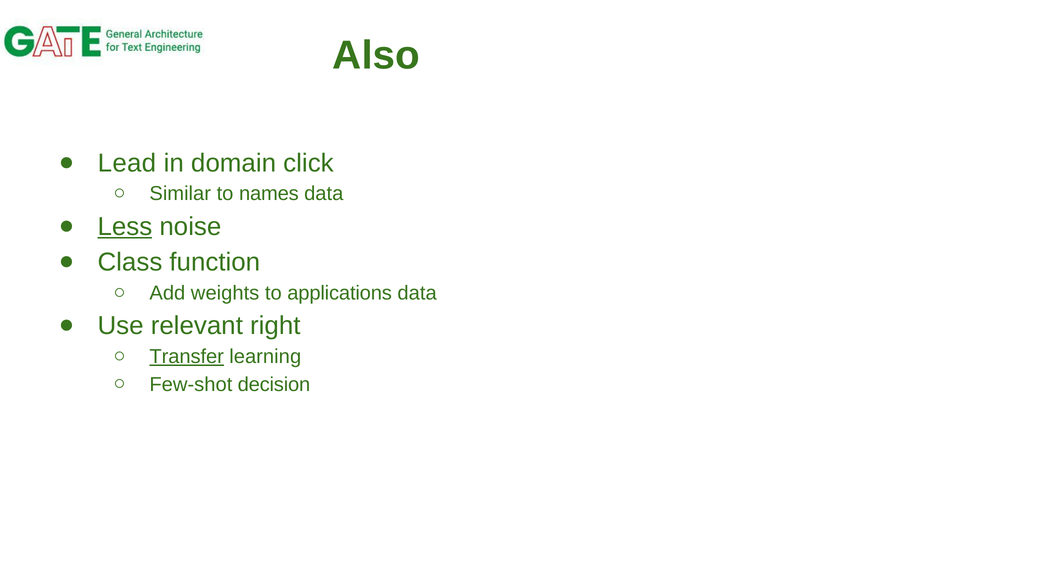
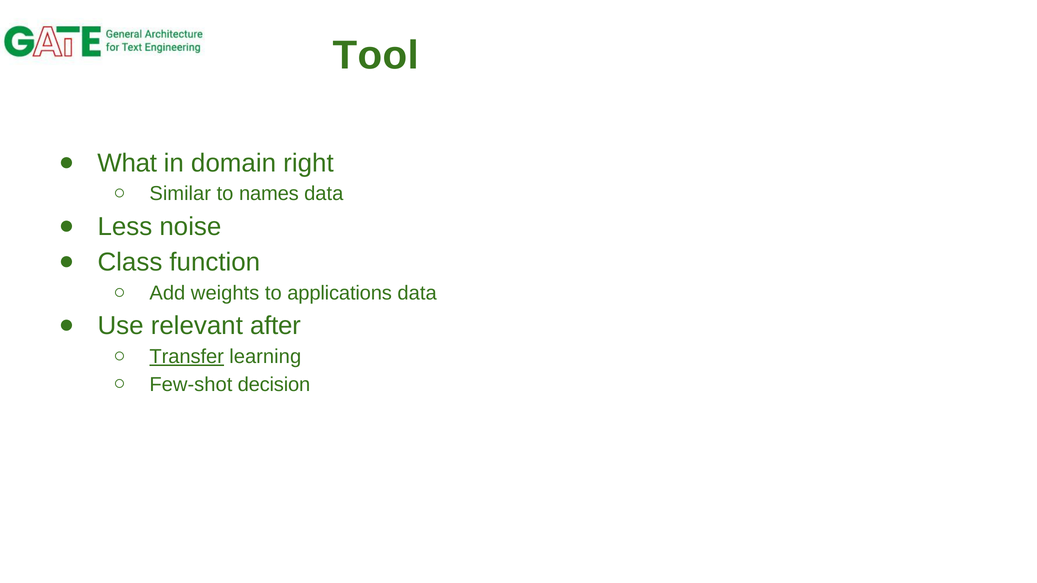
Also: Also -> Tool
Lead: Lead -> What
click: click -> right
Less underline: present -> none
right: right -> after
